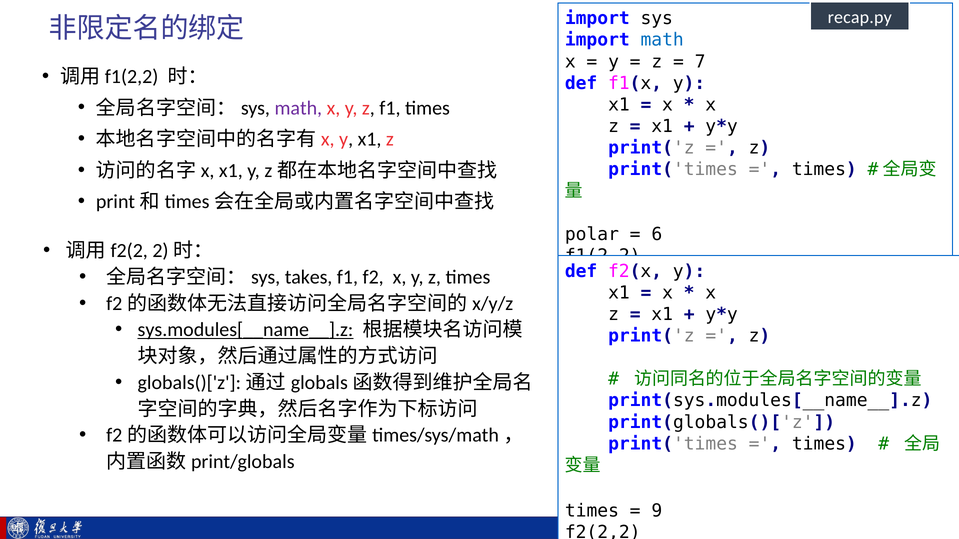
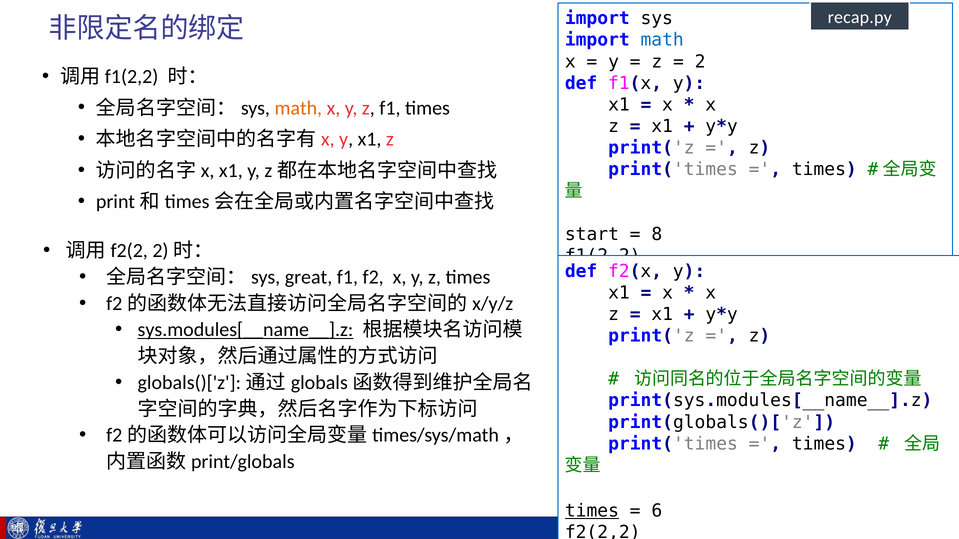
7: 7 -> 2
math at (298, 108) colour: purple -> orange
polar: polar -> start
6: 6 -> 8
takes: takes -> great
times at (592, 511) underline: none -> present
9: 9 -> 6
